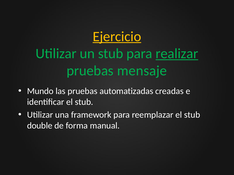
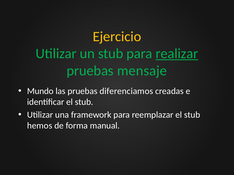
Ejercicio underline: present -> none
automatizadas: automatizadas -> diferenciamos
double: double -> hemos
